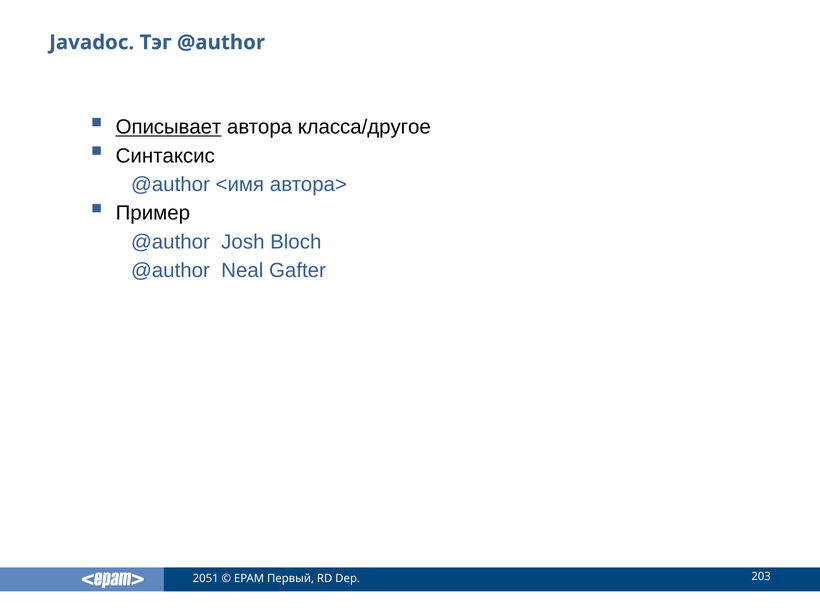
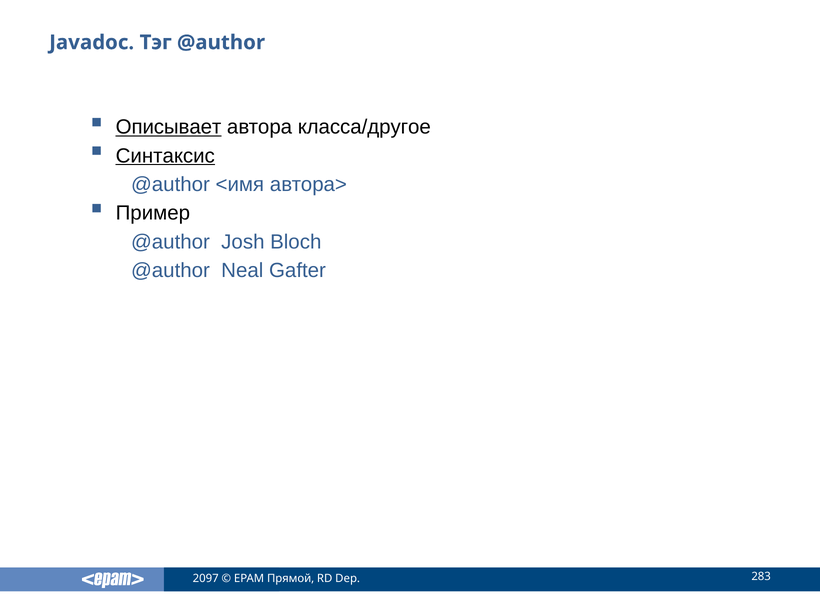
Синтаксис underline: none -> present
2051: 2051 -> 2097
Первый: Первый -> Прямой
203: 203 -> 283
